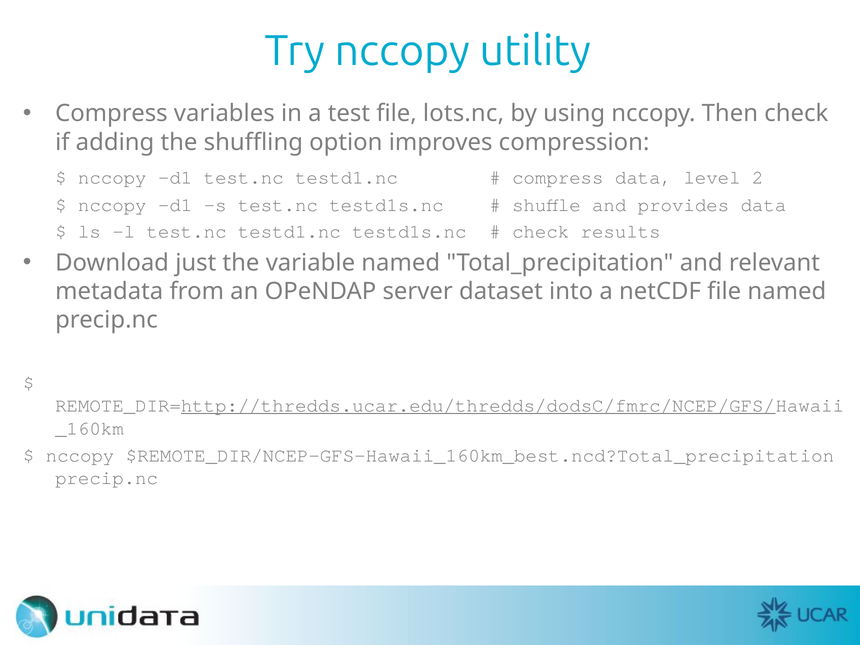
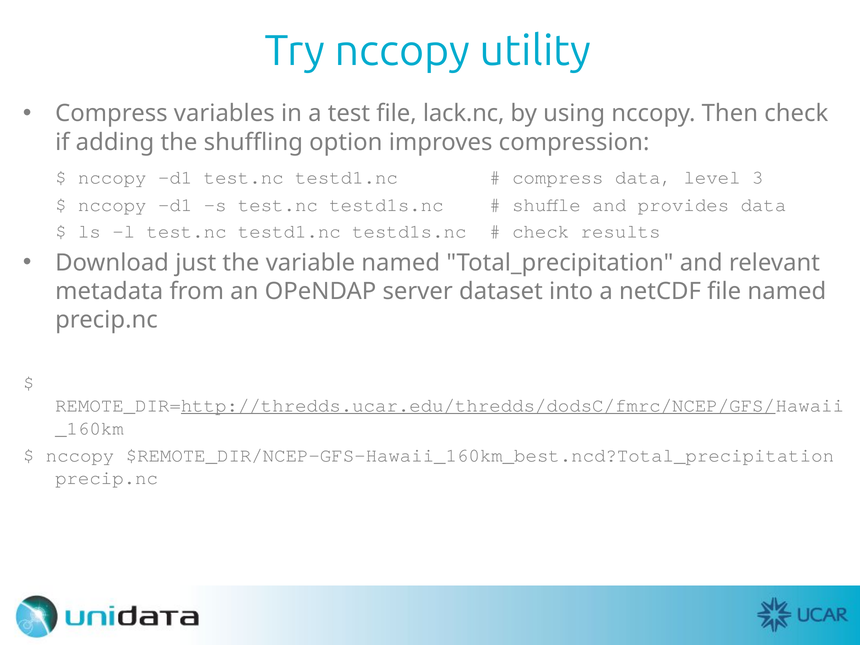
lots.nc: lots.nc -> lack.nc
2: 2 -> 3
